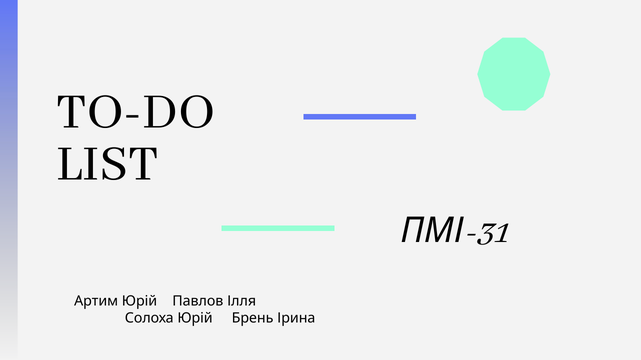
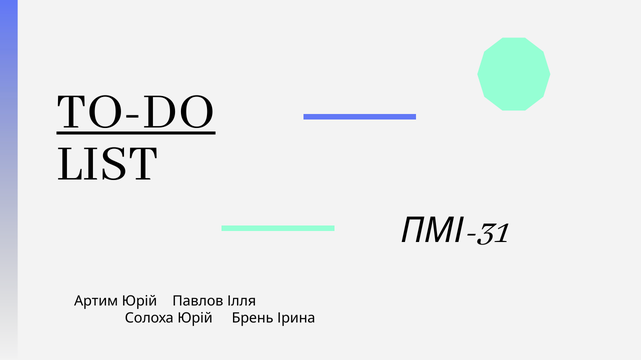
TO-DO underline: none -> present
